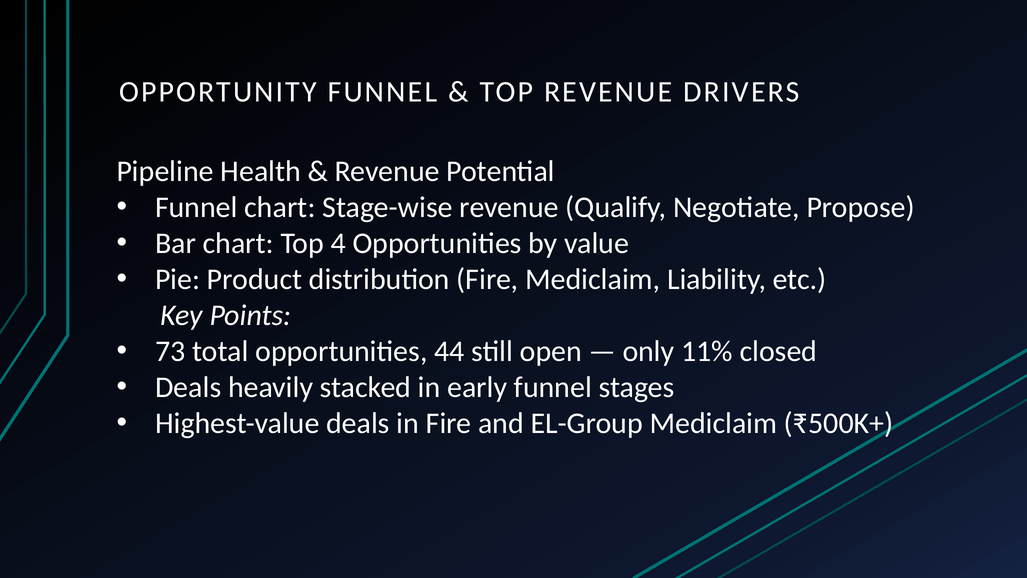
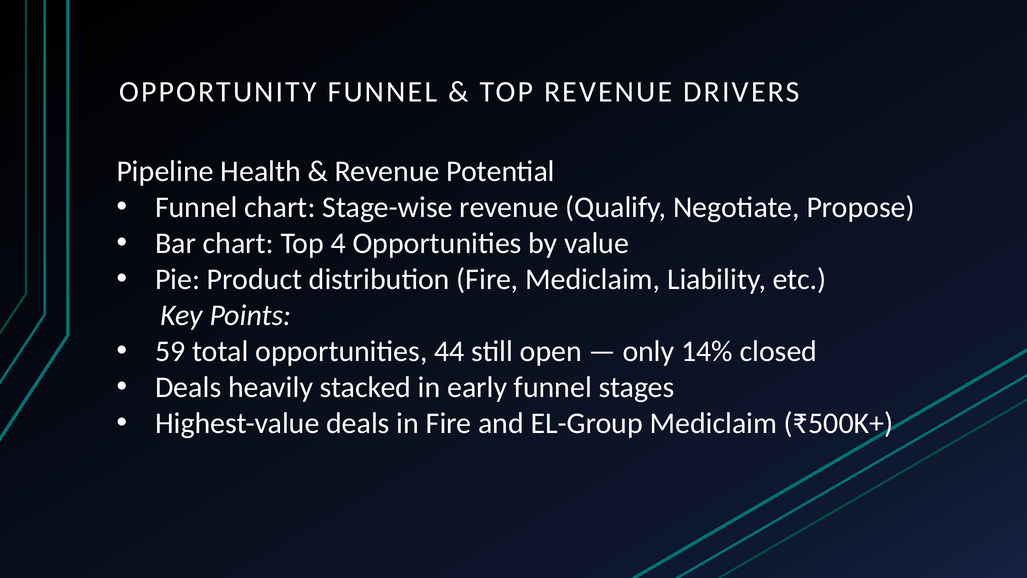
73: 73 -> 59
11%: 11% -> 14%
